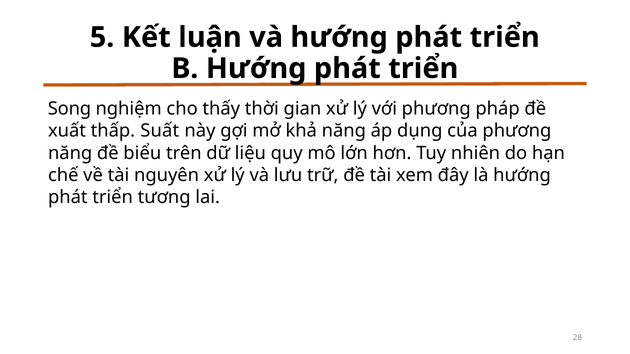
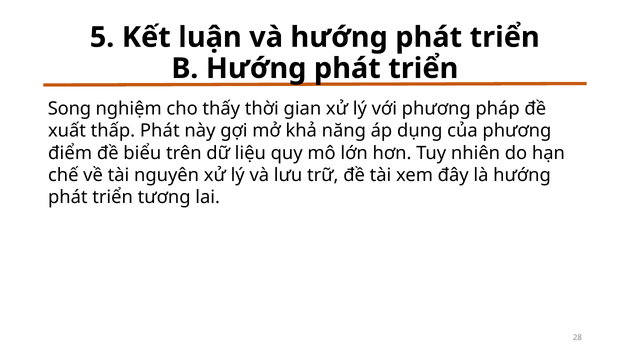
thấp Suất: Suất -> Phát
năng at (70, 153): năng -> điểm
